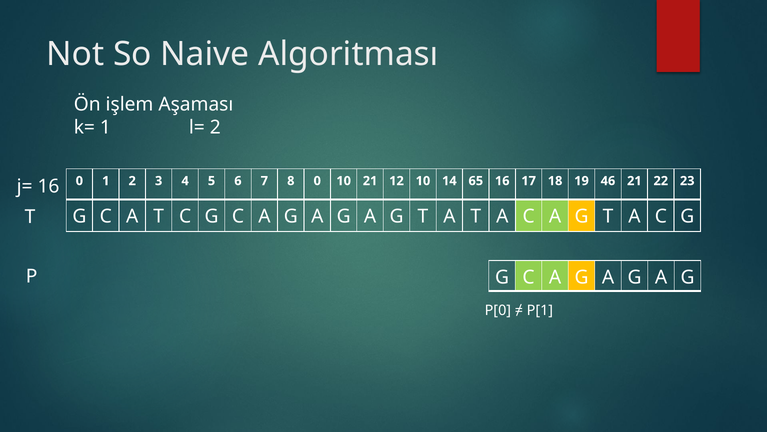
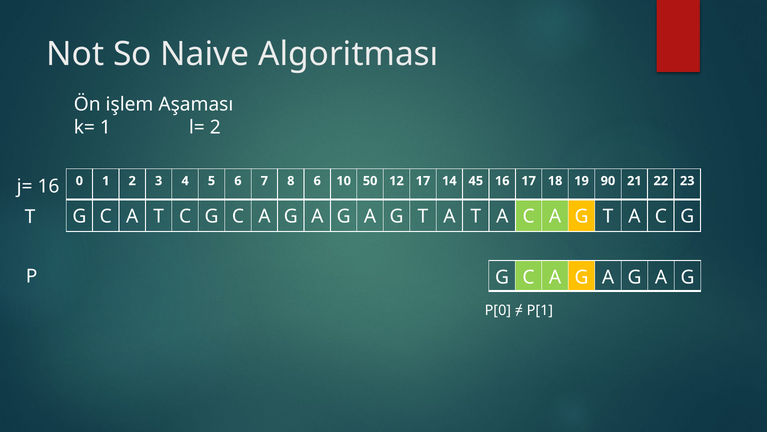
8 0: 0 -> 6
10 21: 21 -> 50
12 10: 10 -> 17
65: 65 -> 45
46: 46 -> 90
